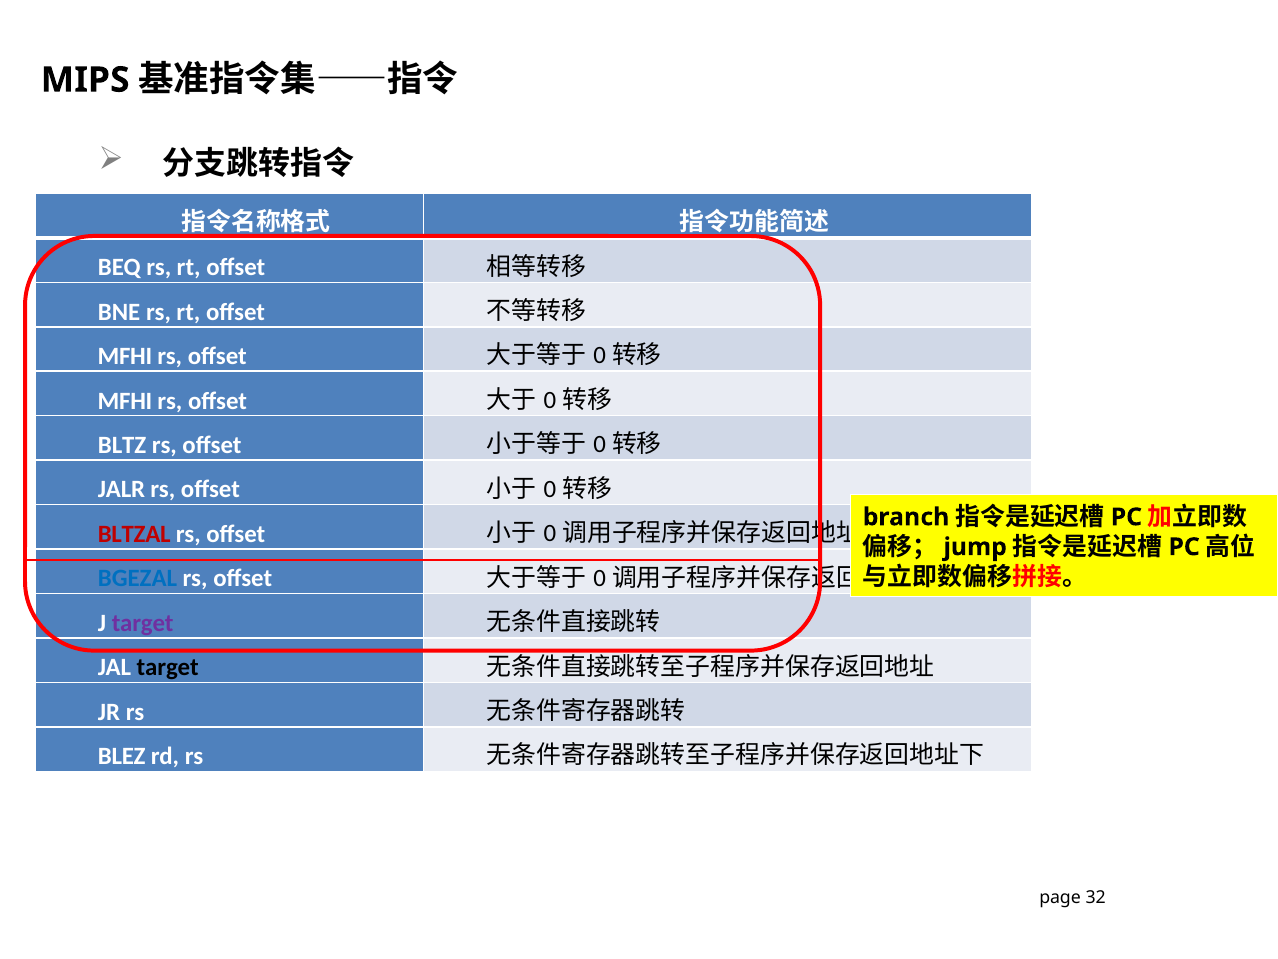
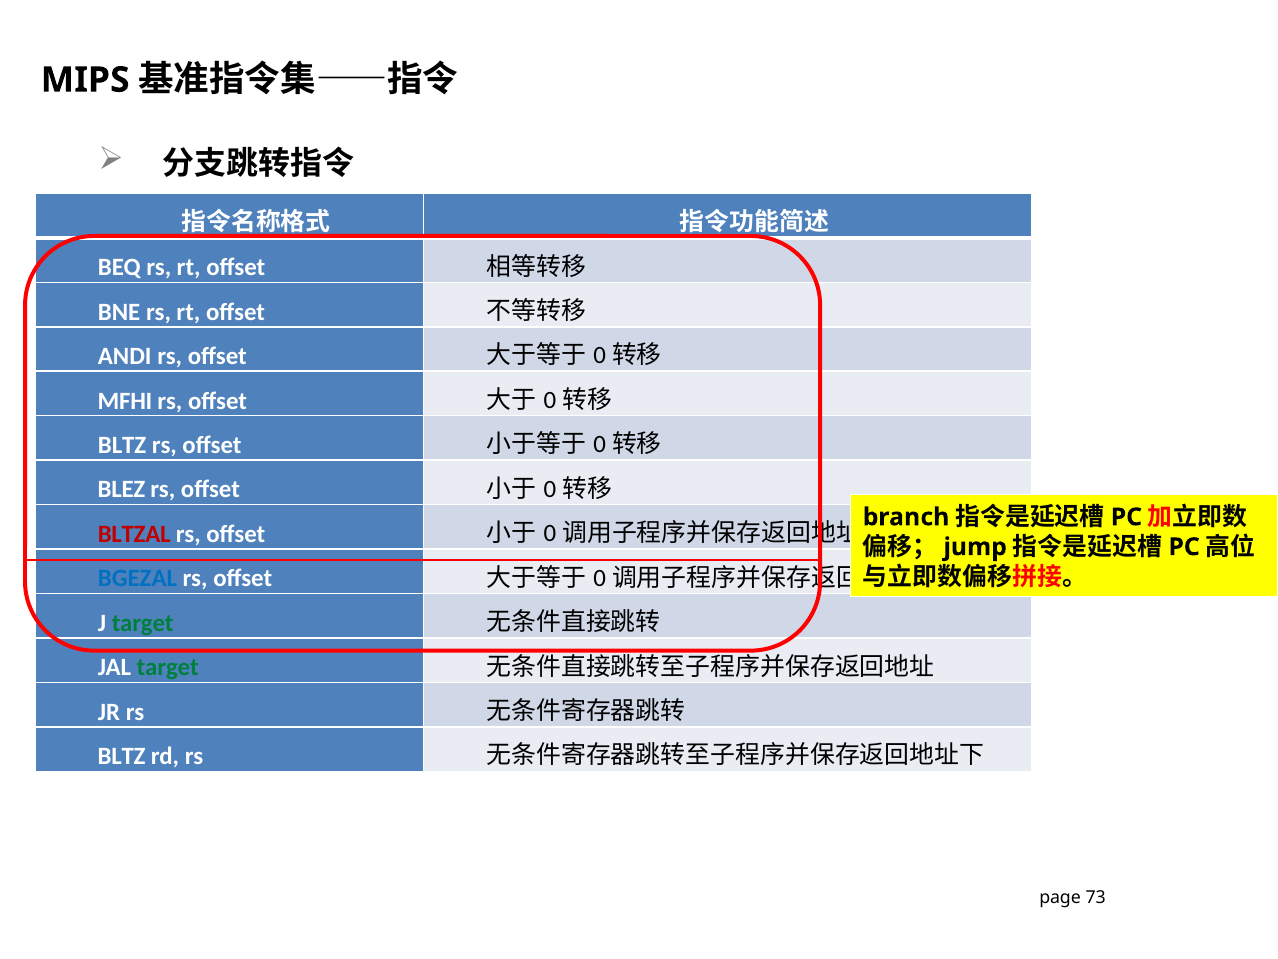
MFHI at (125, 356): MFHI -> ANDI
JALR: JALR -> BLEZ
target at (143, 623) colour: purple -> green
target at (168, 667) colour: black -> green
BLEZ at (122, 756): BLEZ -> BLTZ
32: 32 -> 73
